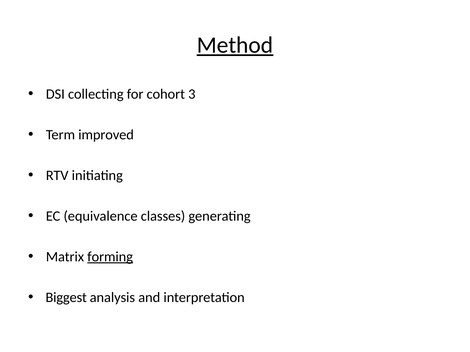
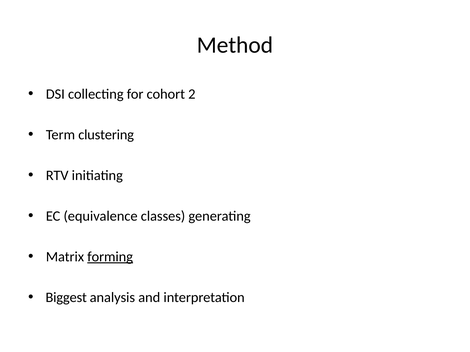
Method underline: present -> none
3: 3 -> 2
improved: improved -> clustering
